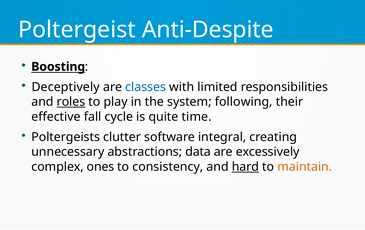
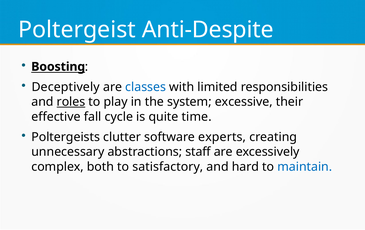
following: following -> excessive
integral: integral -> experts
data: data -> staff
ones: ones -> both
consistency: consistency -> satisfactory
hard underline: present -> none
maintain colour: orange -> blue
